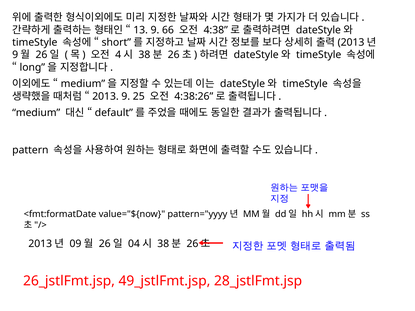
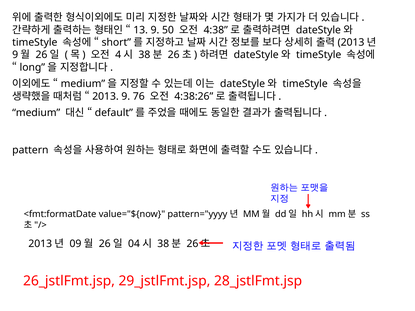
66: 66 -> 50
25: 25 -> 76
49_jstlFmt.jsp: 49_jstlFmt.jsp -> 29_jstlFmt.jsp
